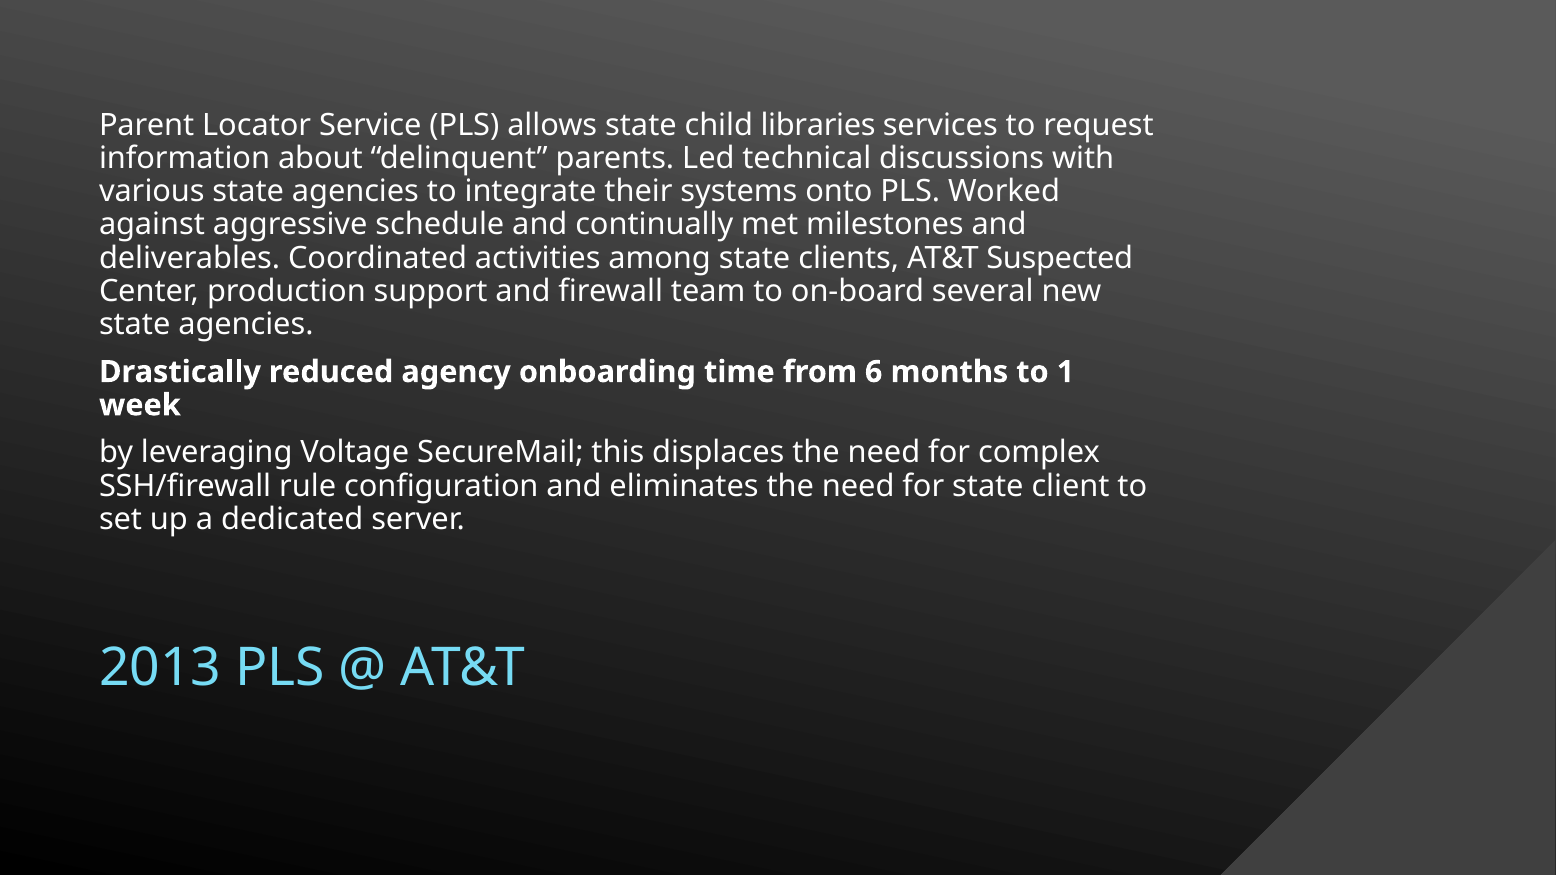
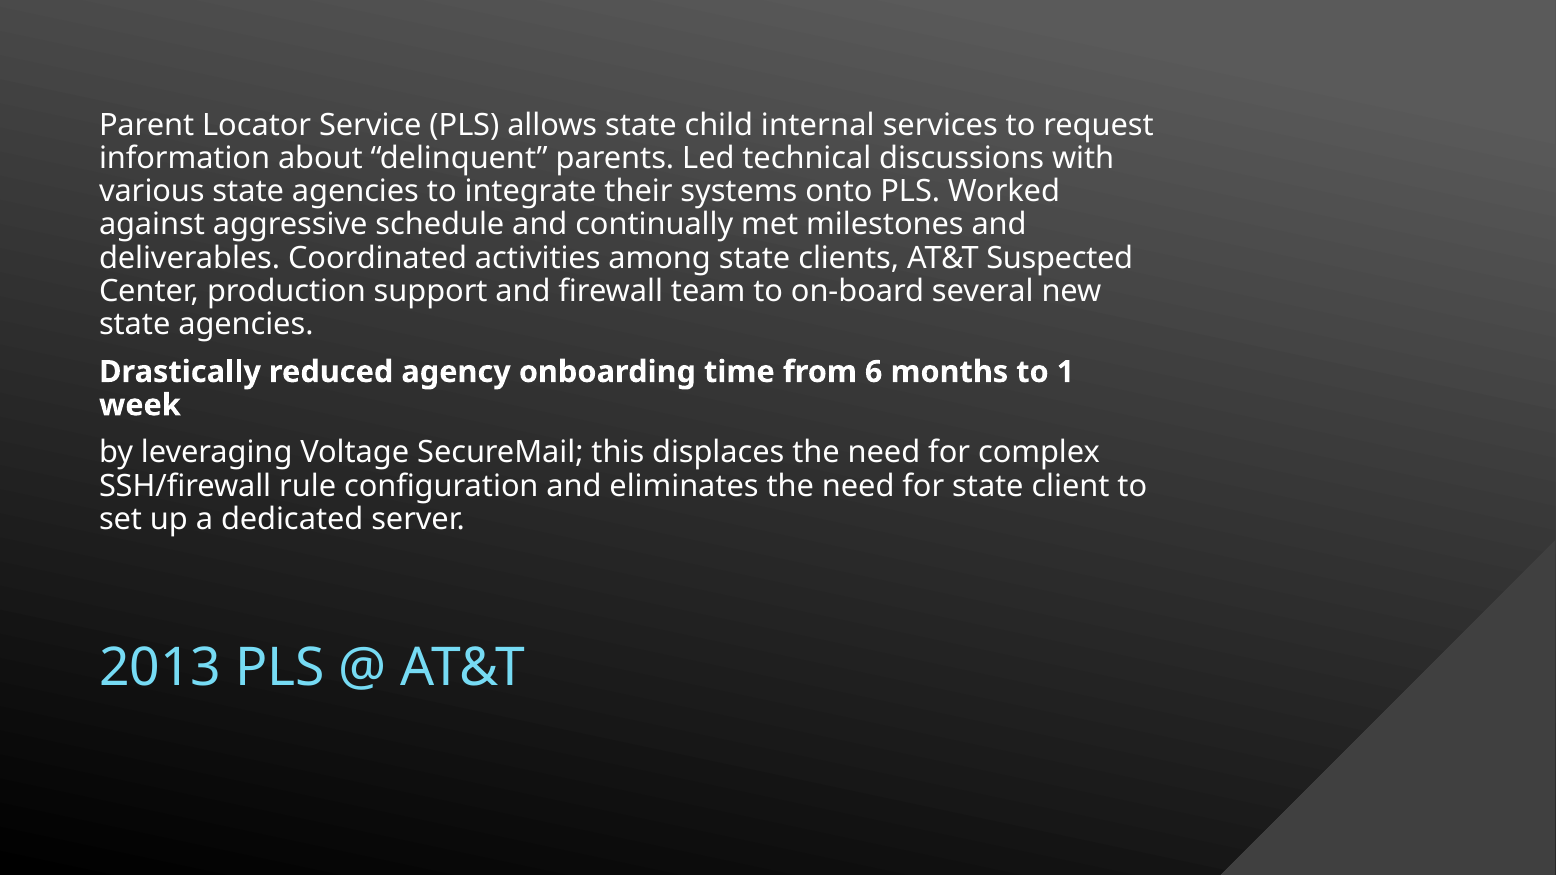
libraries: libraries -> internal
